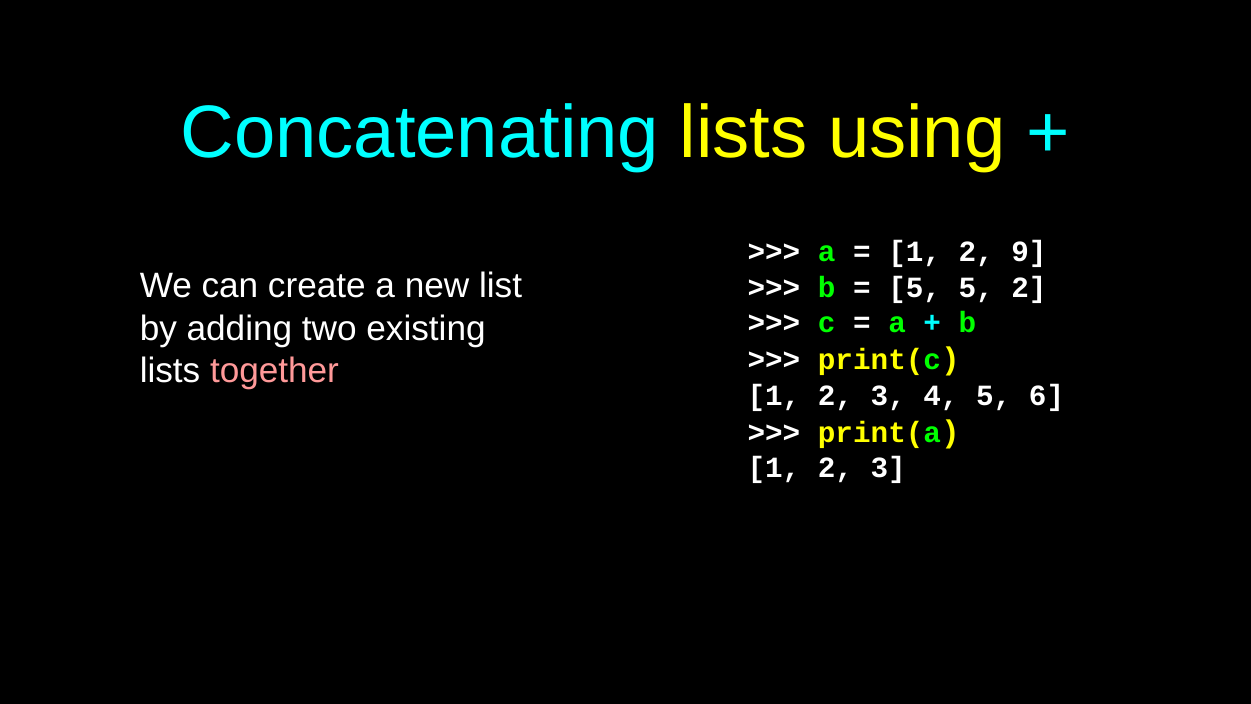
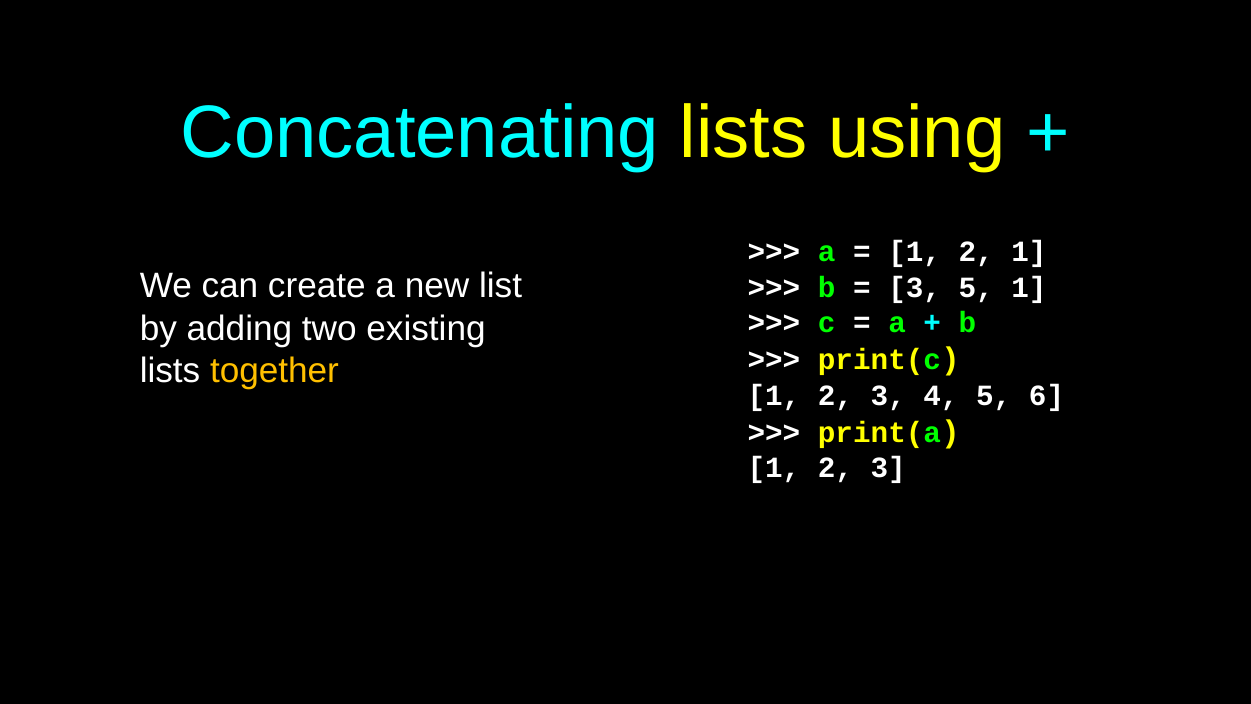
2 9: 9 -> 1
5 at (915, 287): 5 -> 3
5 2: 2 -> 1
together colour: pink -> yellow
